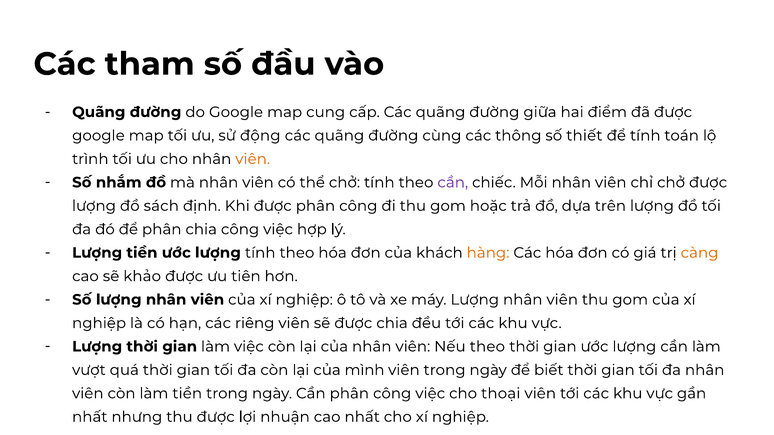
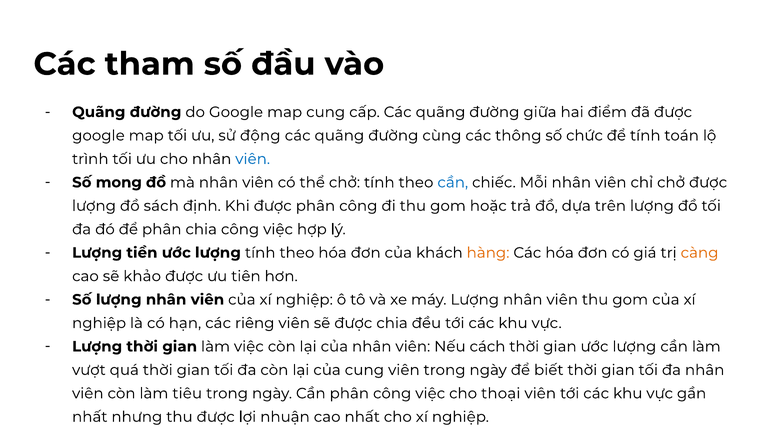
thiết: thiết -> chức
viên at (253, 159) colour: orange -> blue
nhắm: nhắm -> mong
cần at (453, 183) colour: purple -> blue
Nếu theo: theo -> cách
của mình: mình -> cung
làm tiền: tiền -> tiêu
